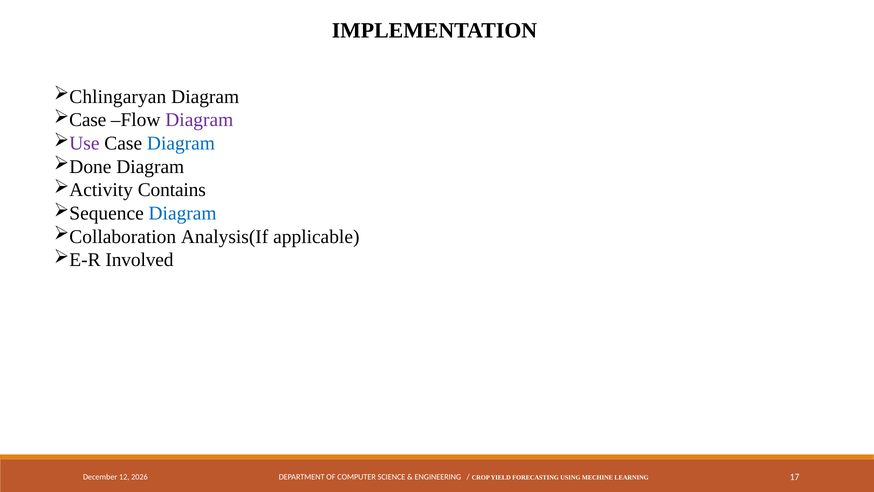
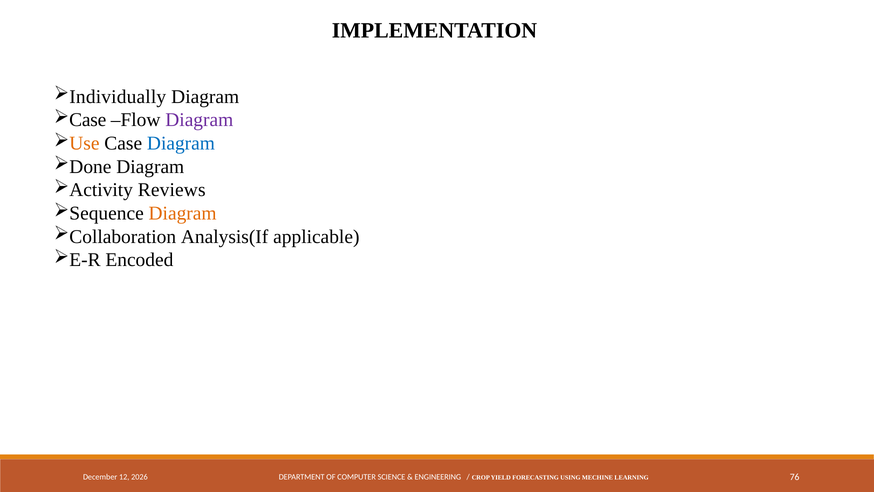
Chlingaryan: Chlingaryan -> Individually
Use colour: purple -> orange
Contains: Contains -> Reviews
Diagram at (183, 213) colour: blue -> orange
Involved: Involved -> Encoded
17: 17 -> 76
